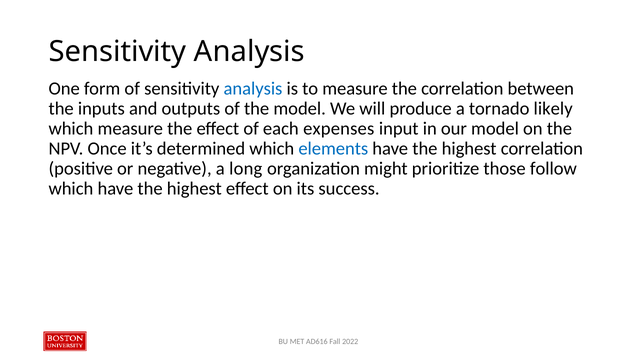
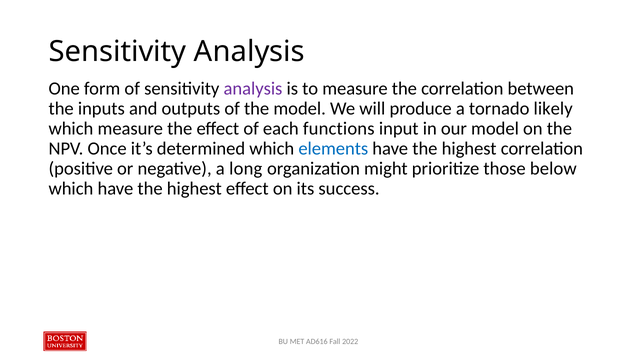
analysis at (253, 89) colour: blue -> purple
expenses: expenses -> functions
follow: follow -> below
